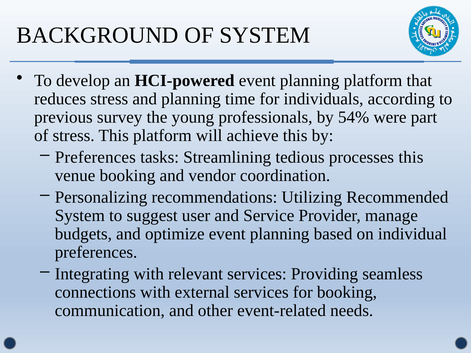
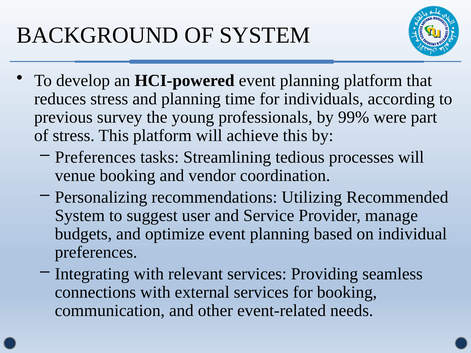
54%: 54% -> 99%
processes this: this -> will
